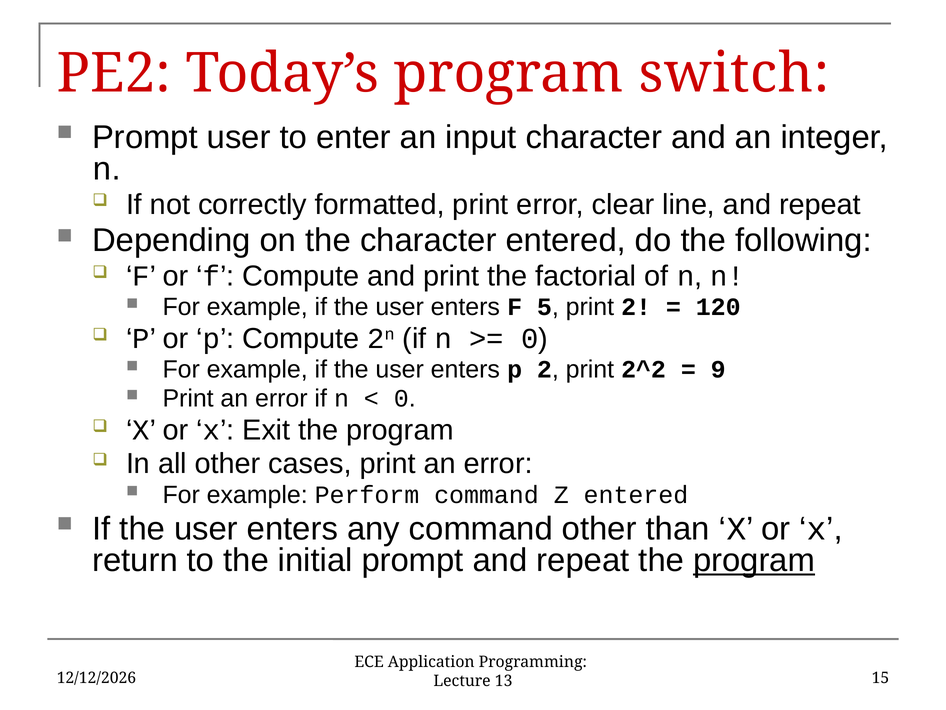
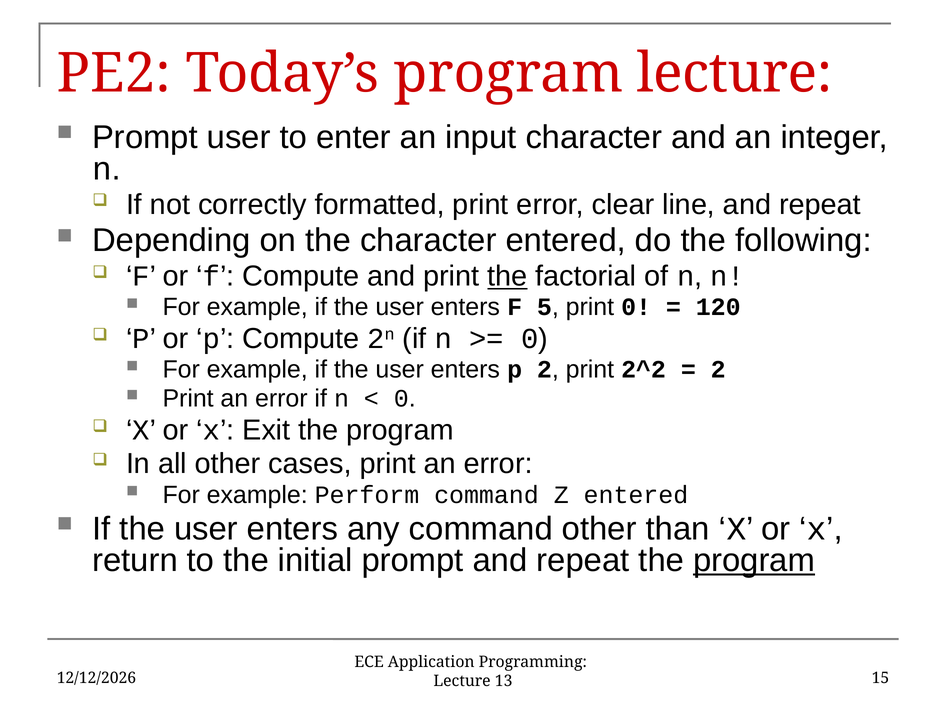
program switch: switch -> lecture
the at (507, 276) underline: none -> present
print 2: 2 -> 0
9 at (718, 369): 9 -> 2
